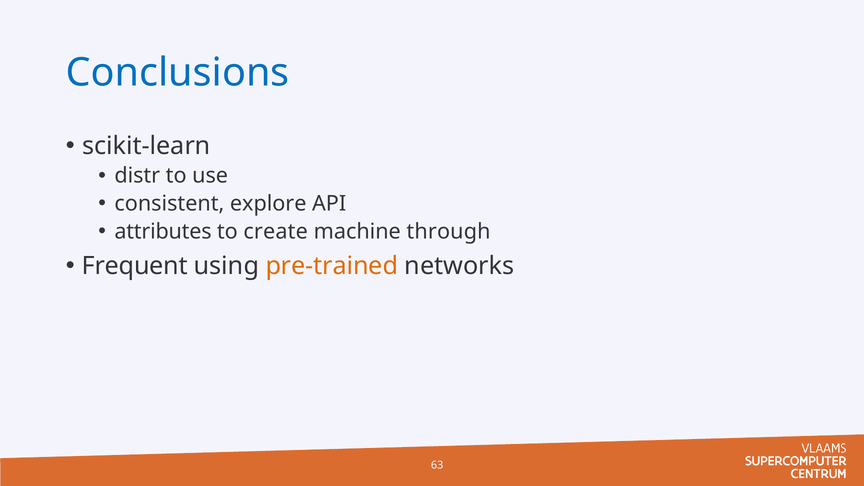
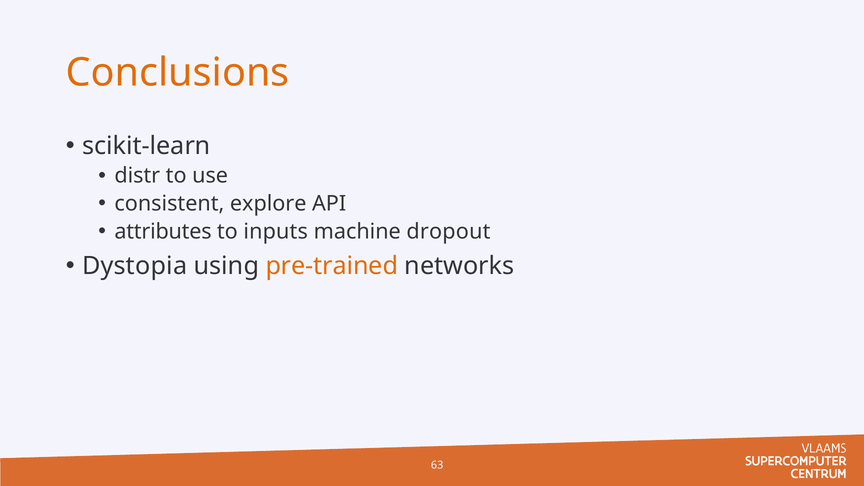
Conclusions colour: blue -> orange
create: create -> inputs
through: through -> dropout
Frequent: Frequent -> Dystopia
